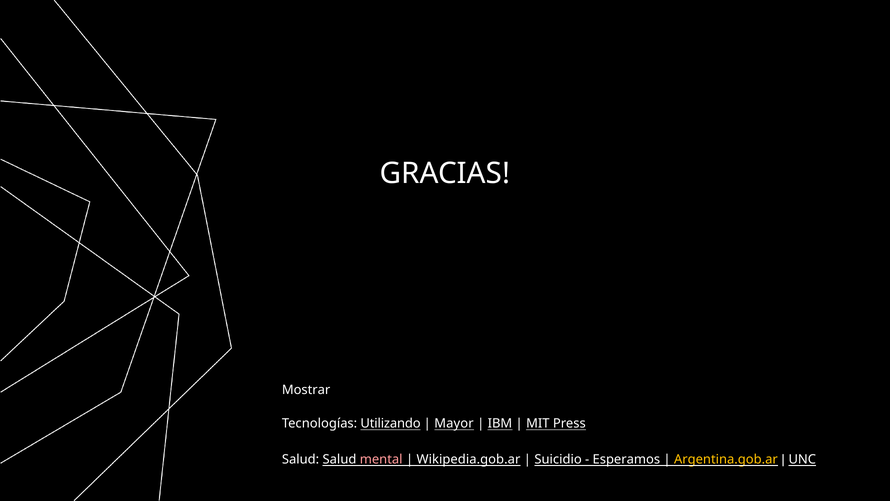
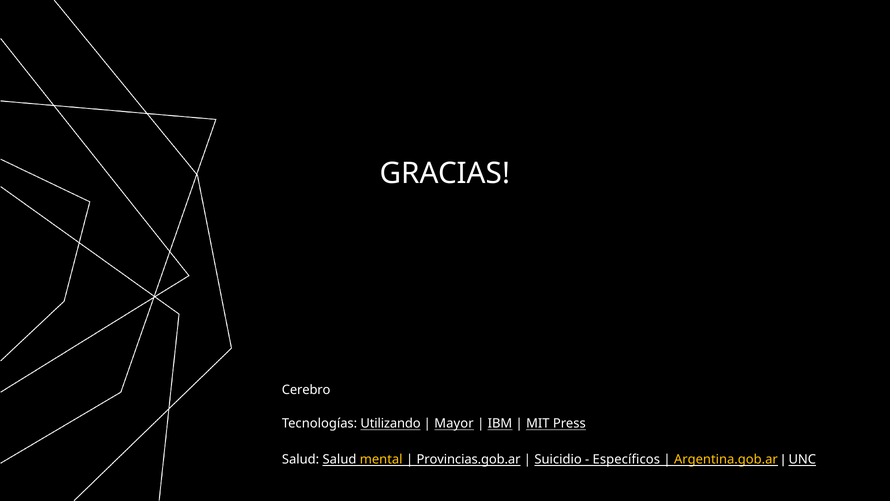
Mostrar: Mostrar -> Cerebro
mental colour: pink -> yellow
Wikipedia.gob.ar: Wikipedia.gob.ar -> Provincias.gob.ar
Esperamos: Esperamos -> Específicos
